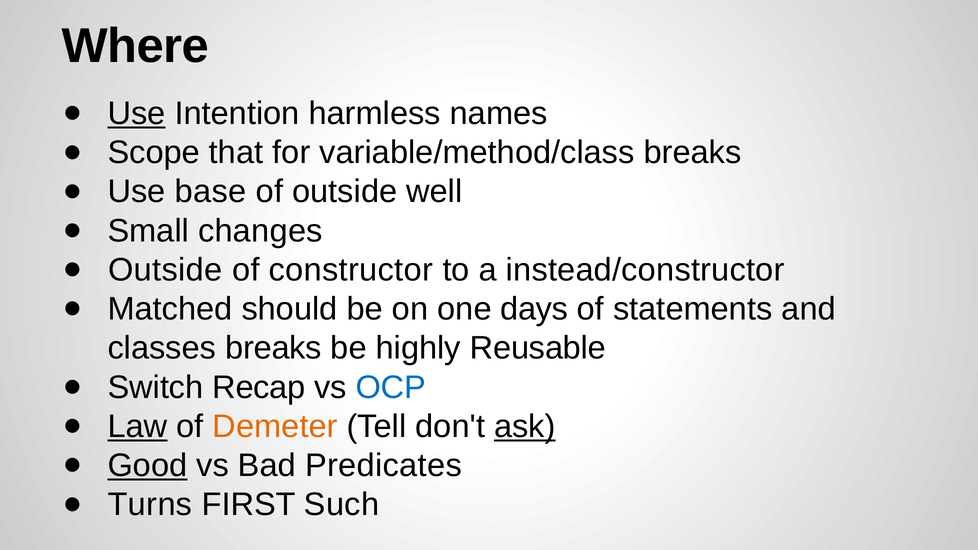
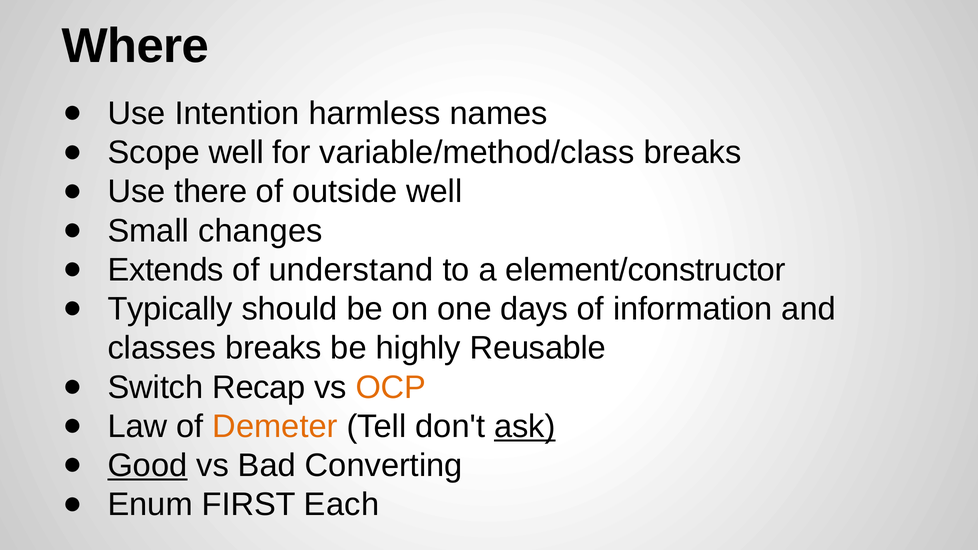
Use at (137, 114) underline: present -> none
Scope that: that -> well
base: base -> there
Outside at (165, 270): Outside -> Extends
constructor: constructor -> understand
instead/constructor: instead/constructor -> element/constructor
Matched: Matched -> Typically
statements: statements -> information
OCP colour: blue -> orange
Law underline: present -> none
Predicates: Predicates -> Converting
Turns: Turns -> Enum
Such: Such -> Each
